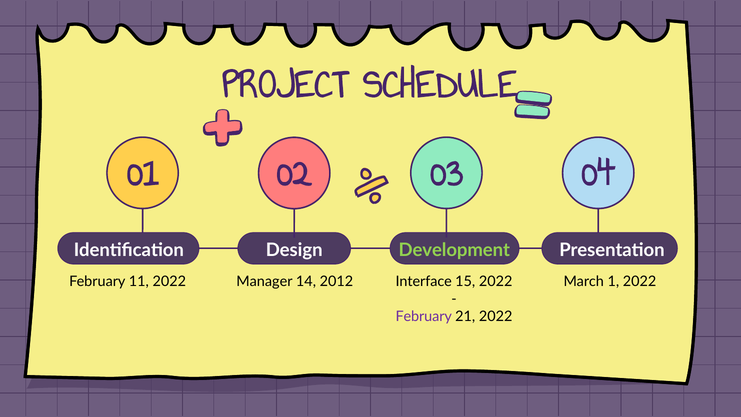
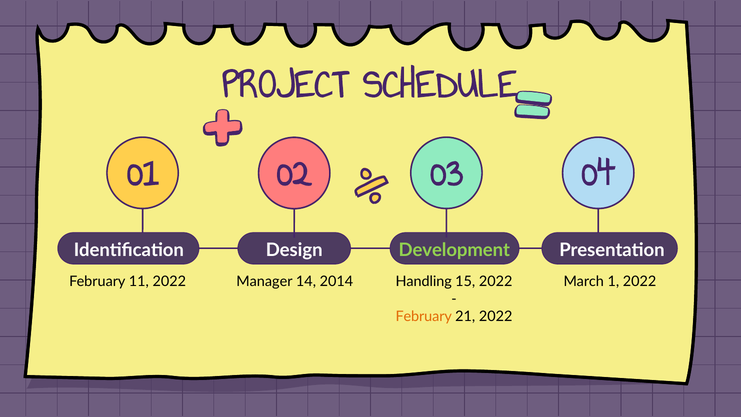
2012: 2012 -> 2014
Interface: Interface -> Handling
February at (424, 316) colour: purple -> orange
